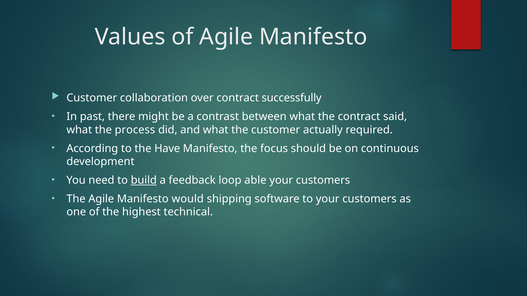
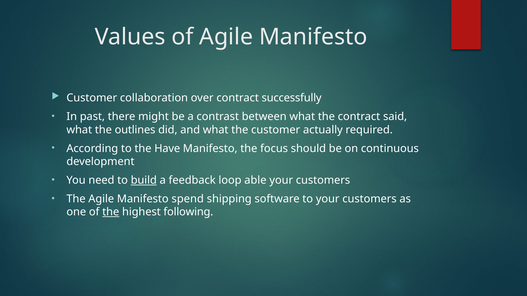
process: process -> outlines
would: would -> spend
the at (111, 212) underline: none -> present
technical: technical -> following
